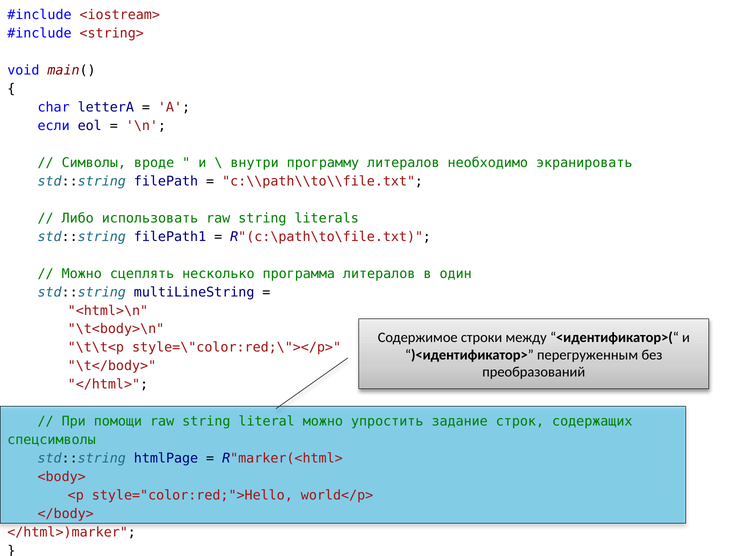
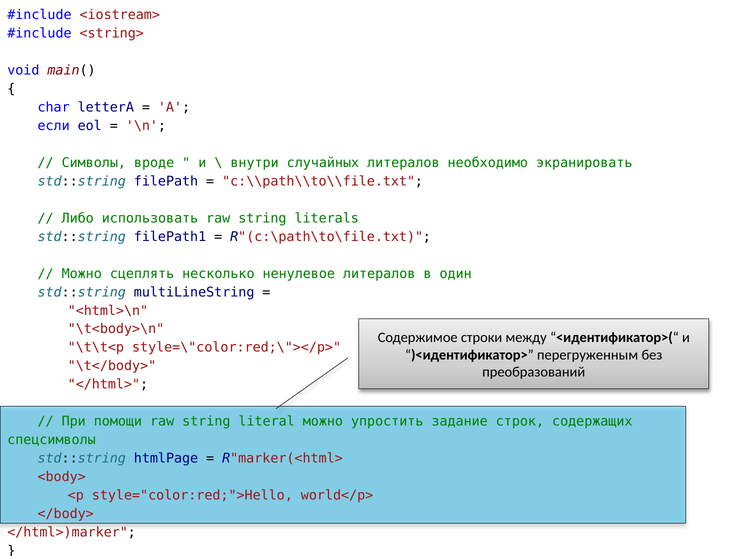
программу: программу -> случайных
программа: программа -> ненулевое
